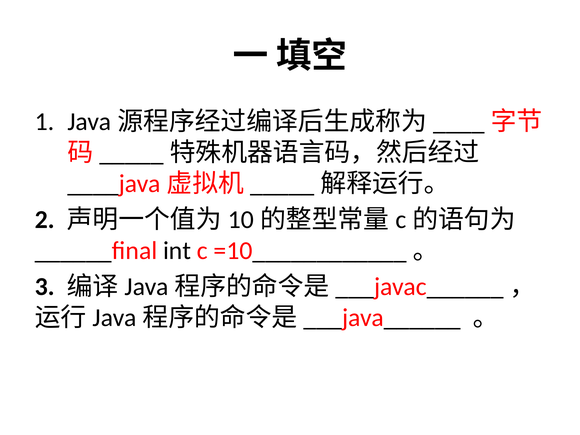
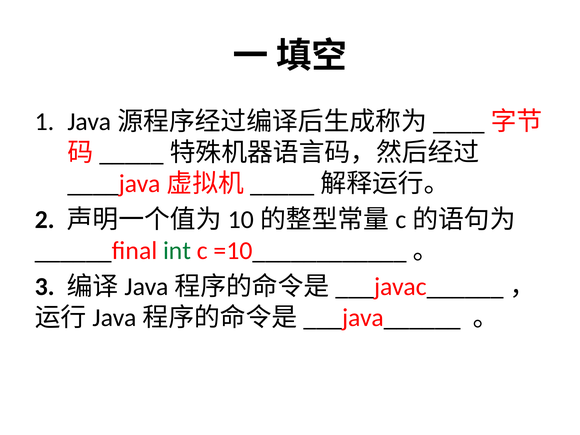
int colour: black -> green
